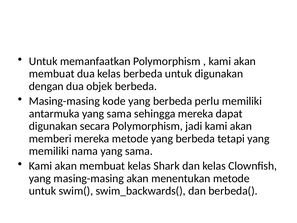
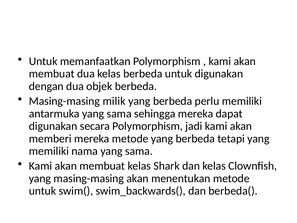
kode: kode -> milik
